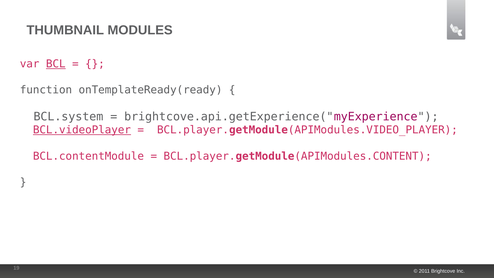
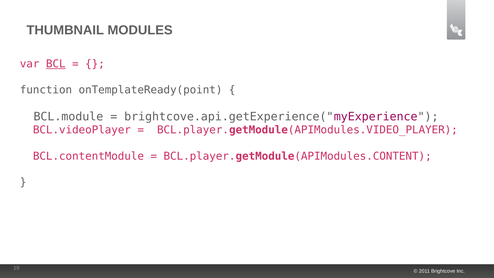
onTemplateReady(ready: onTemplateReady(ready -> onTemplateReady(point
BCL.system: BCL.system -> BCL.module
BCL.videoPlayer underline: present -> none
